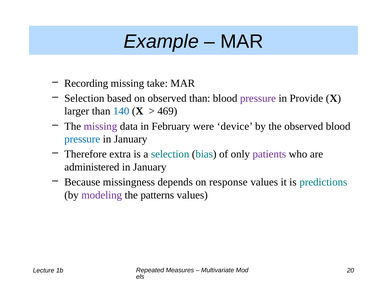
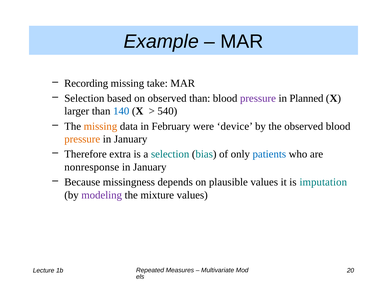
Provide: Provide -> Planned
469: 469 -> 540
missing at (100, 126) colour: purple -> orange
pressure at (82, 139) colour: blue -> orange
patients colour: purple -> blue
administered: administered -> nonresponse
response: response -> plausible
predictions: predictions -> imputation
patterns: patterns -> mixture
